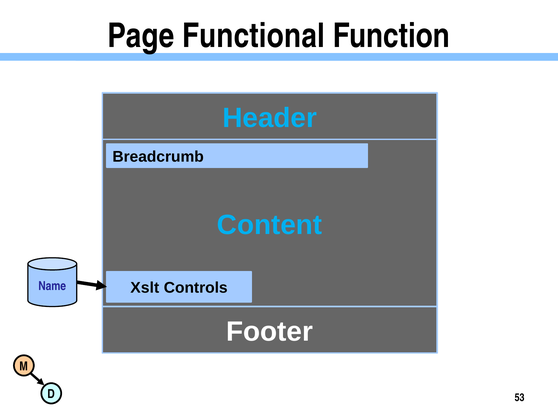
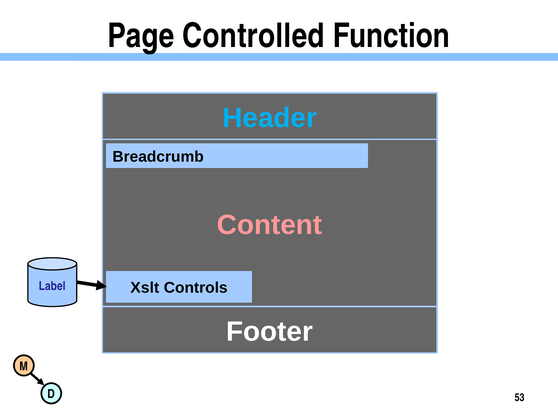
Functional: Functional -> Controlled
Content colour: light blue -> pink
Name: Name -> Label
